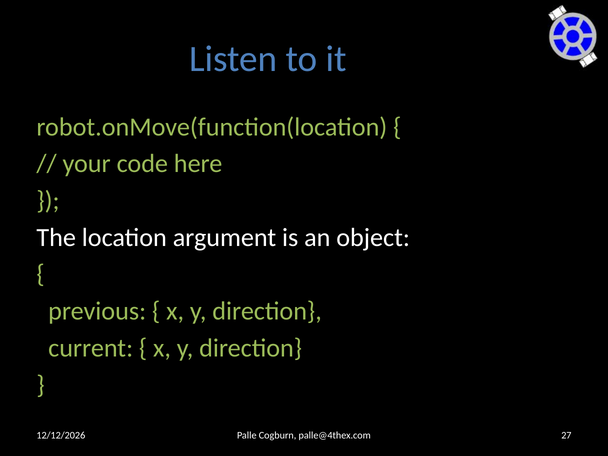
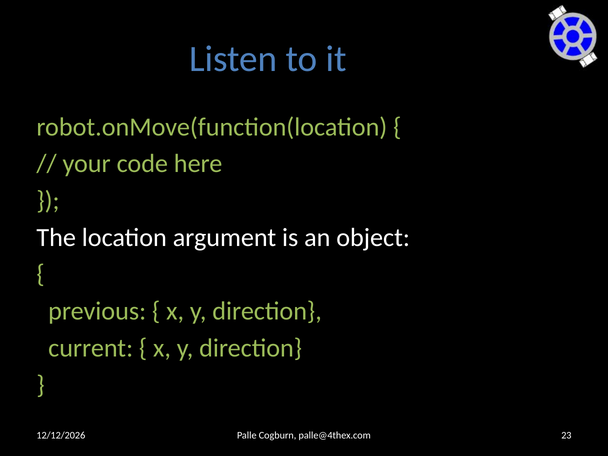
27: 27 -> 23
